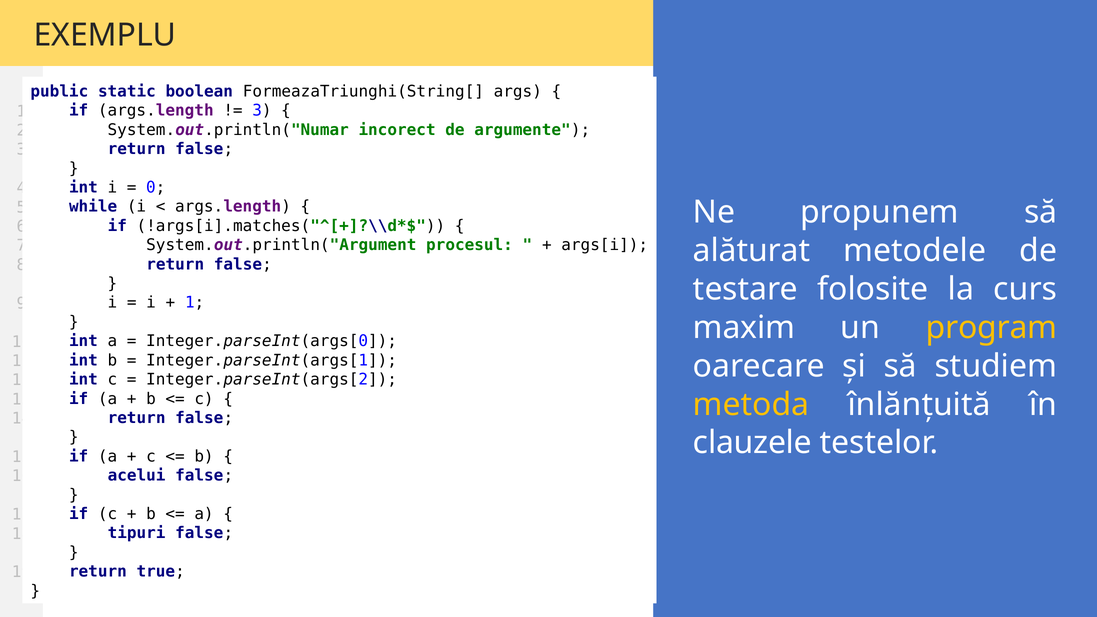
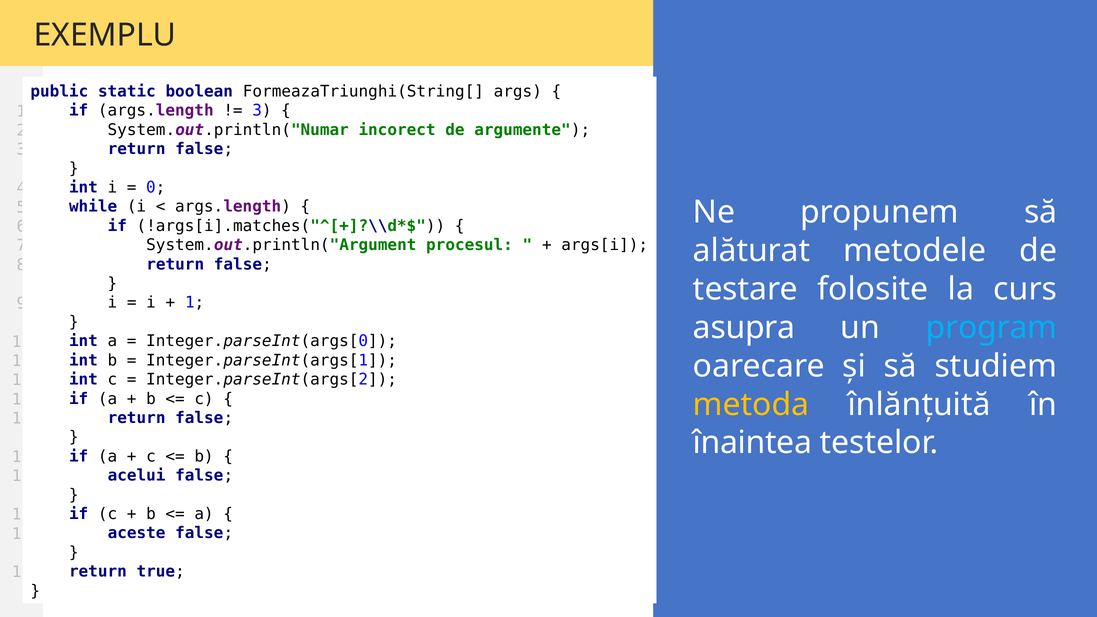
maxim: maxim -> asupra
program colour: yellow -> light blue
clauzele: clauzele -> înaintea
tipuri: tipuri -> aceste
